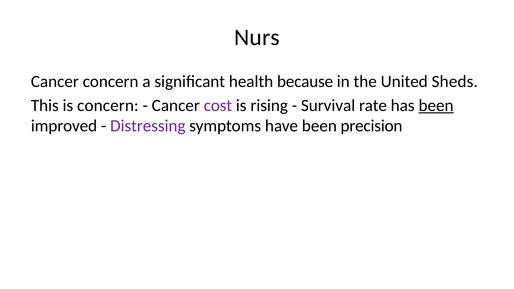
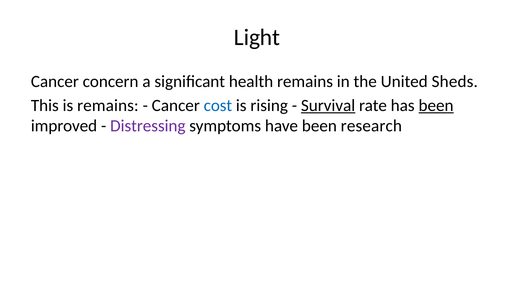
Nurs: Nurs -> Light
health because: because -> remains
is concern: concern -> remains
cost colour: purple -> blue
Survival underline: none -> present
precision: precision -> research
